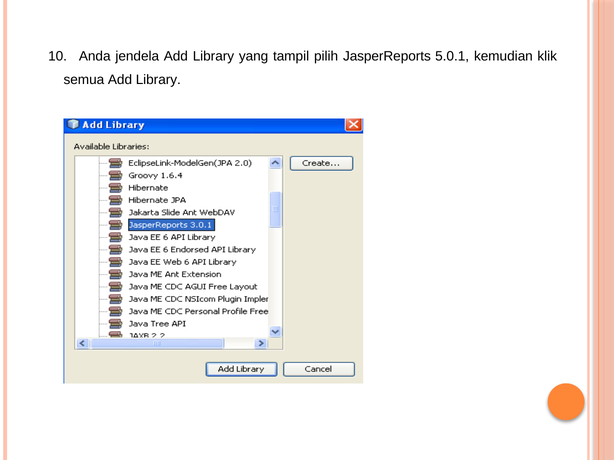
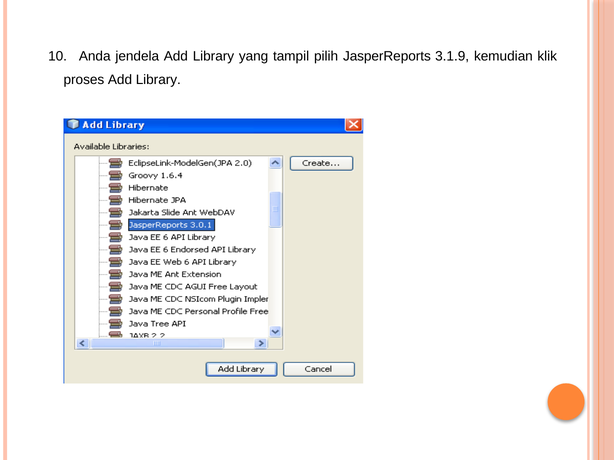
5.0.1: 5.0.1 -> 3.1.9
semua: semua -> proses
